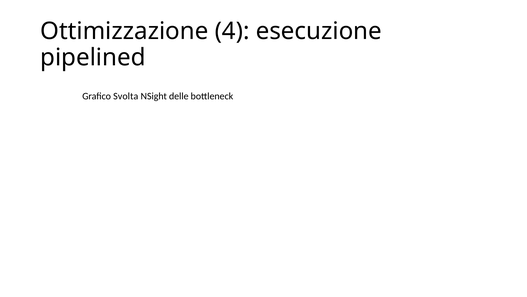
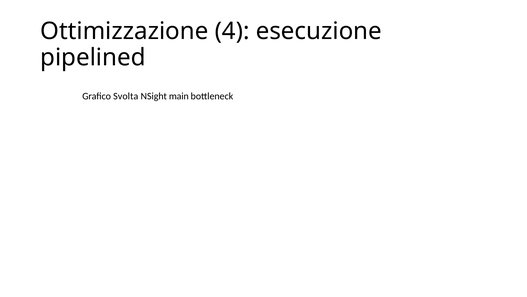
delle: delle -> main
